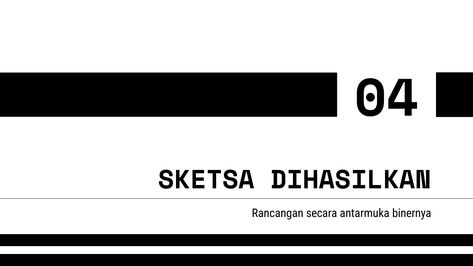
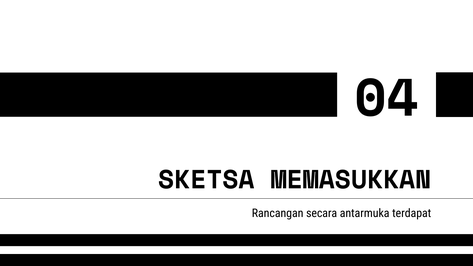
DIHASILKAN: DIHASILKAN -> MEMASUKKAN
binernya: binernya -> terdapat
